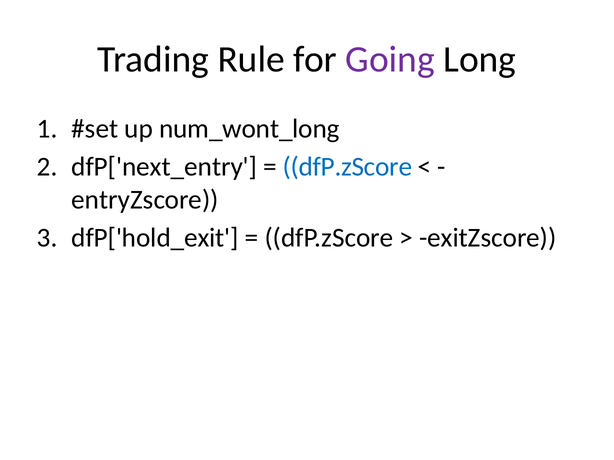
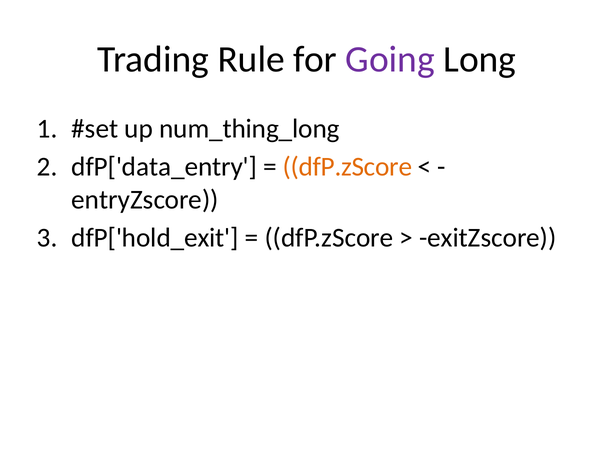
num_wont_long: num_wont_long -> num_thing_long
dfP['next_entry: dfP['next_entry -> dfP['data_entry
dfP.zScore at (347, 167) colour: blue -> orange
